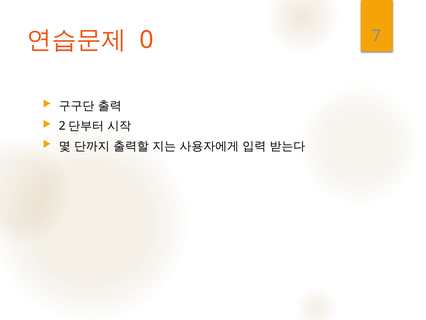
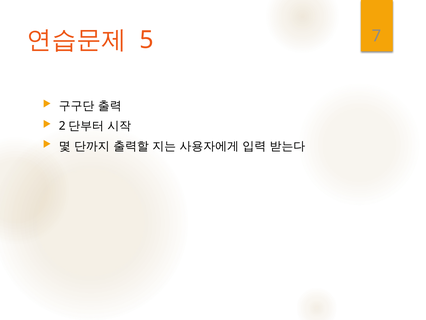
0: 0 -> 5
